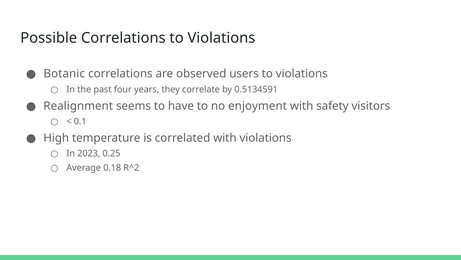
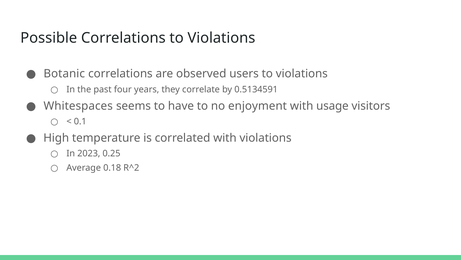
Realignment: Realignment -> Whitespaces
safety: safety -> usage
